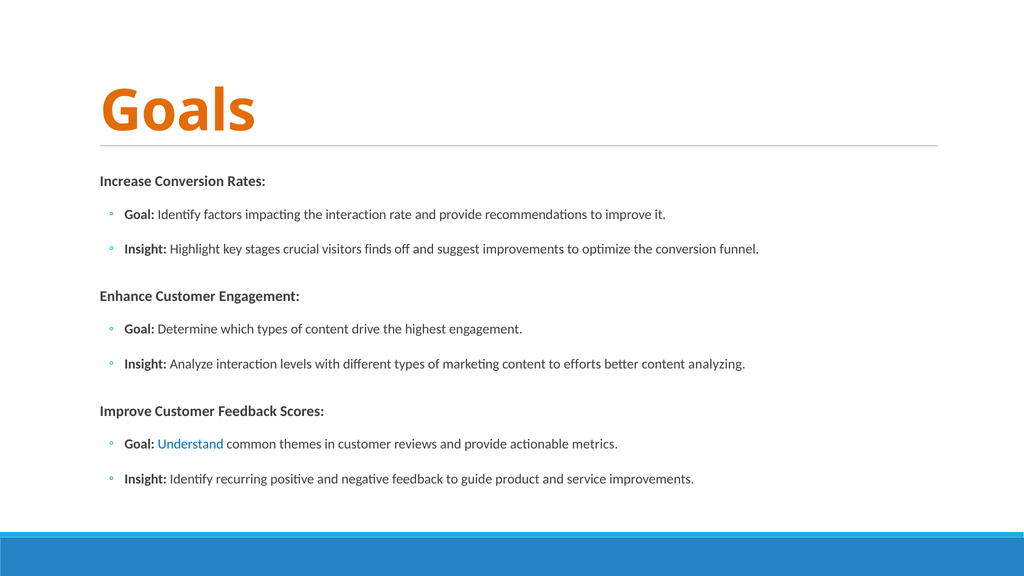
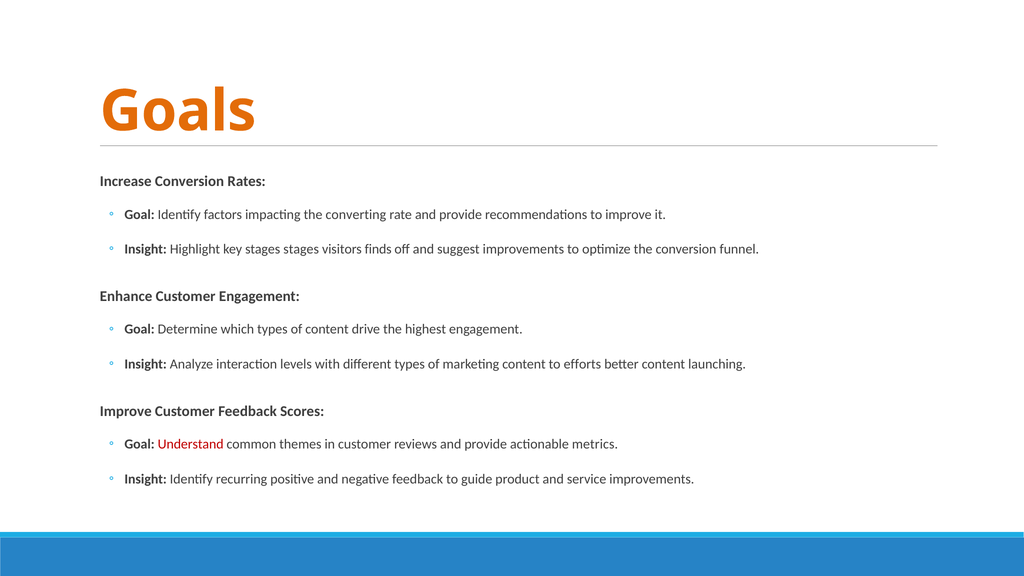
the interaction: interaction -> converting
stages crucial: crucial -> stages
analyzing: analyzing -> launching
Understand colour: blue -> red
